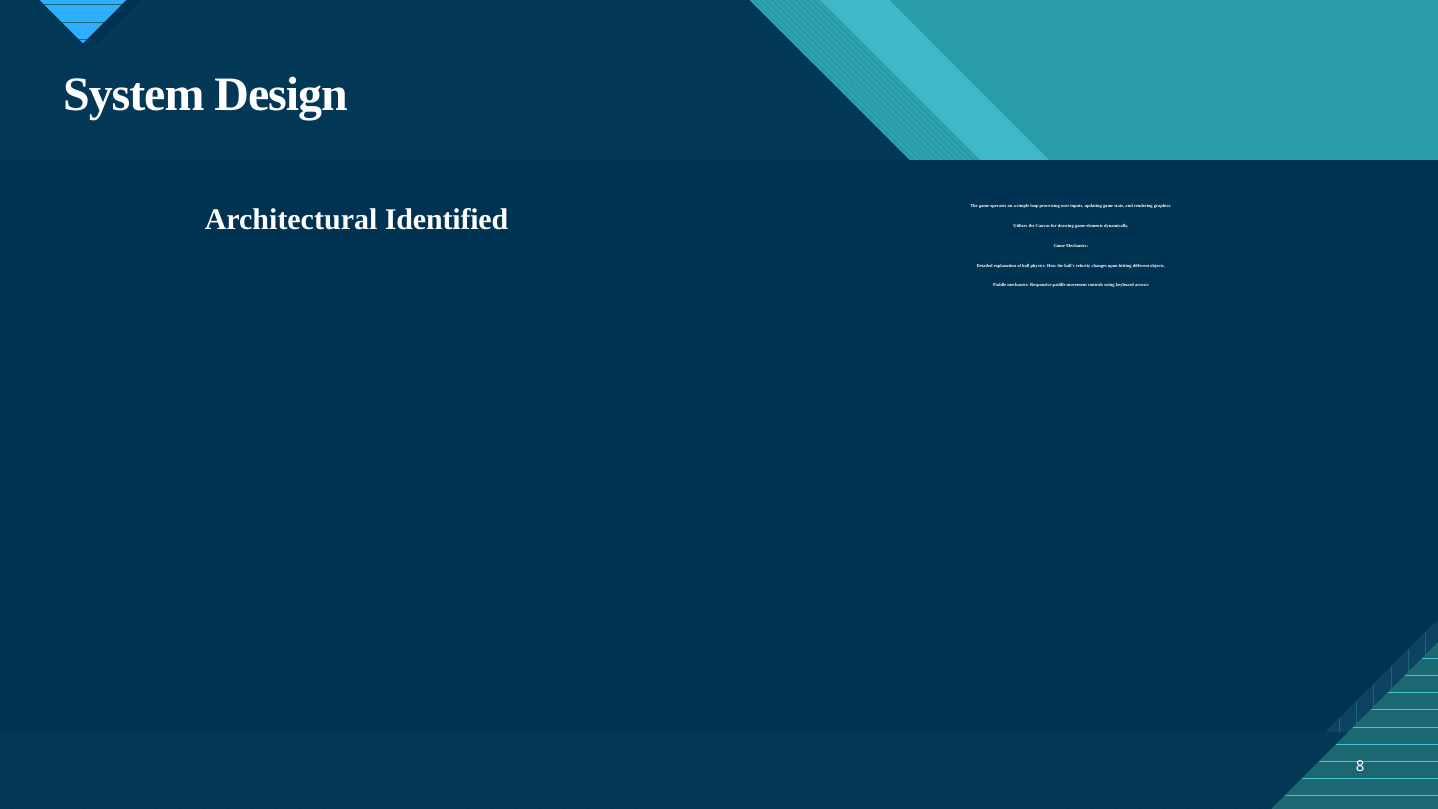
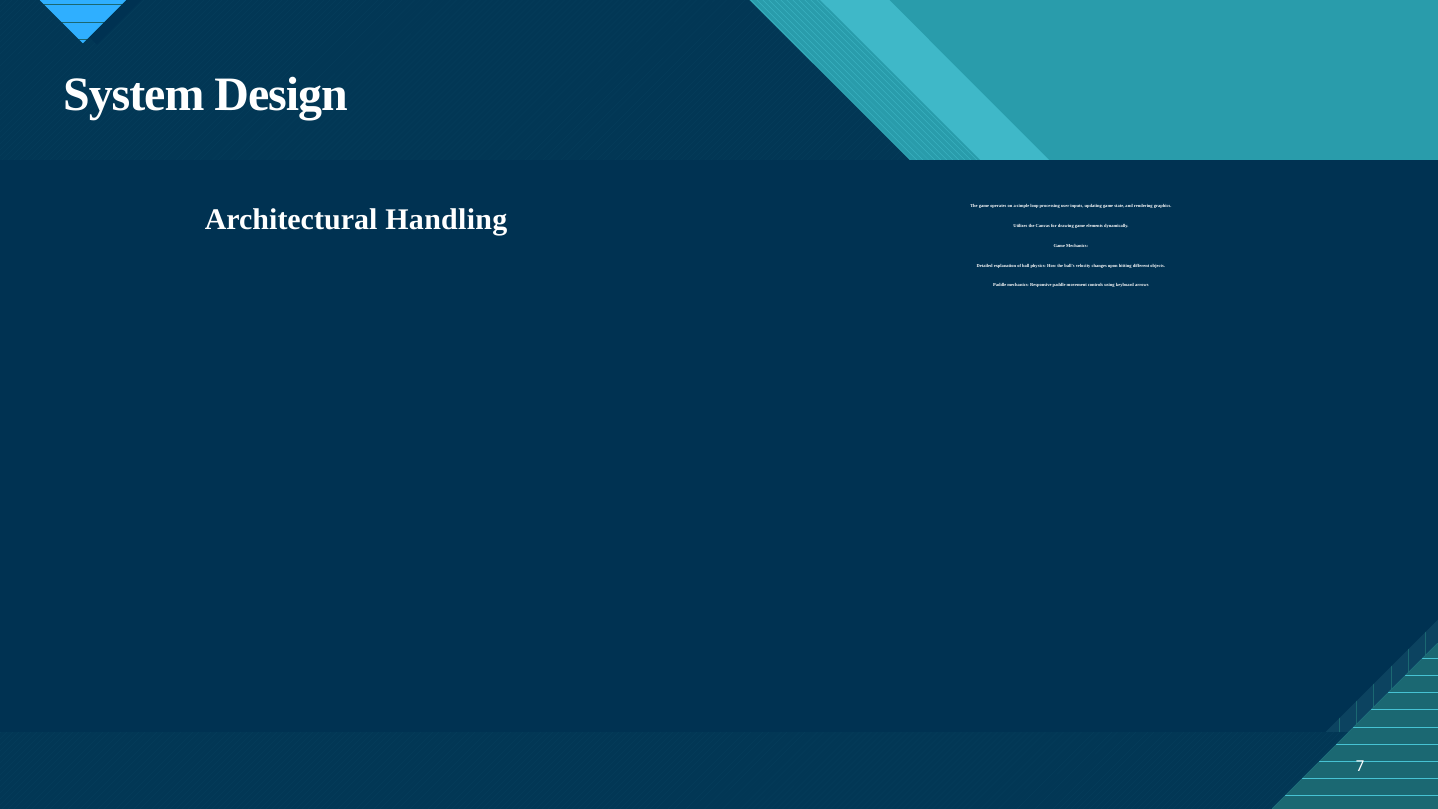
Identified: Identified -> Handling
8: 8 -> 7
